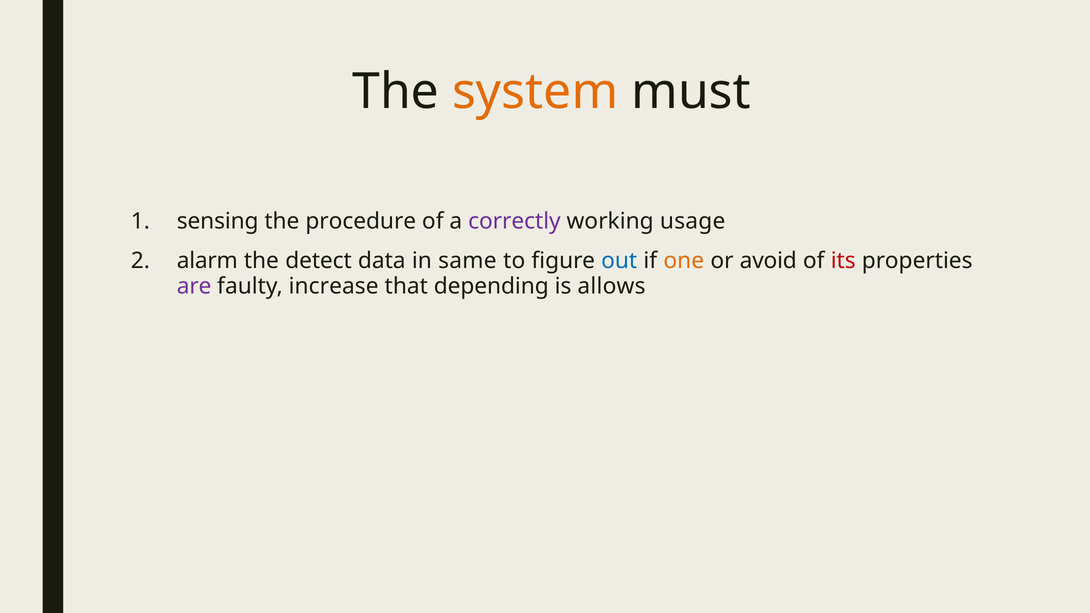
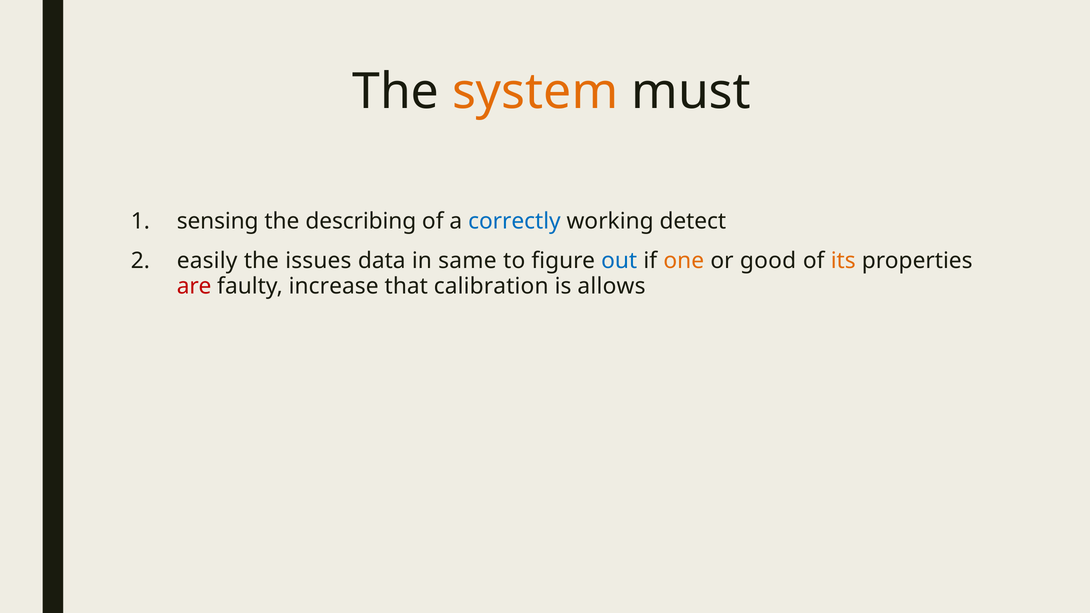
procedure: procedure -> describing
correctly colour: purple -> blue
usage: usage -> detect
alarm: alarm -> easily
detect: detect -> issues
avoid: avoid -> good
its colour: red -> orange
are colour: purple -> red
depending: depending -> calibration
